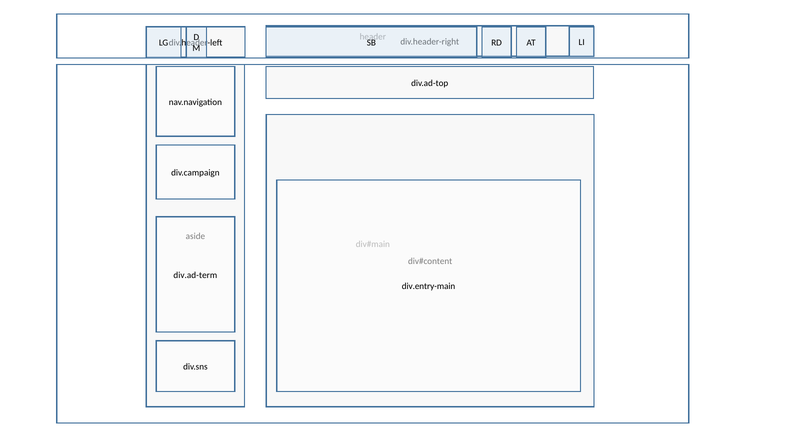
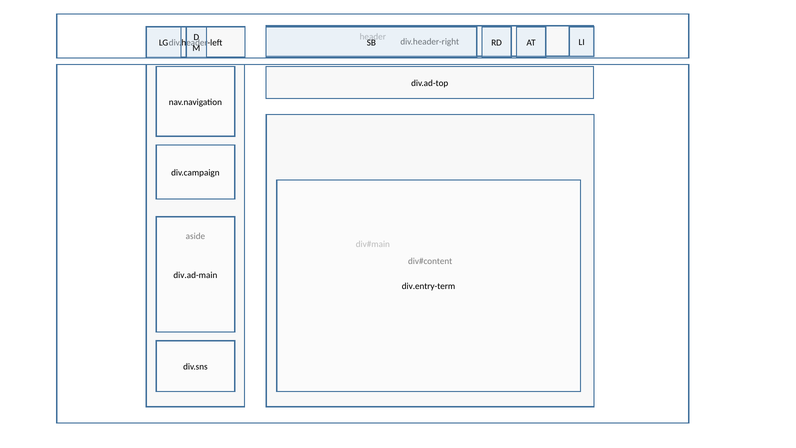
div.ad-term: div.ad-term -> div.ad-main
div.entry-main: div.entry-main -> div.entry-term
